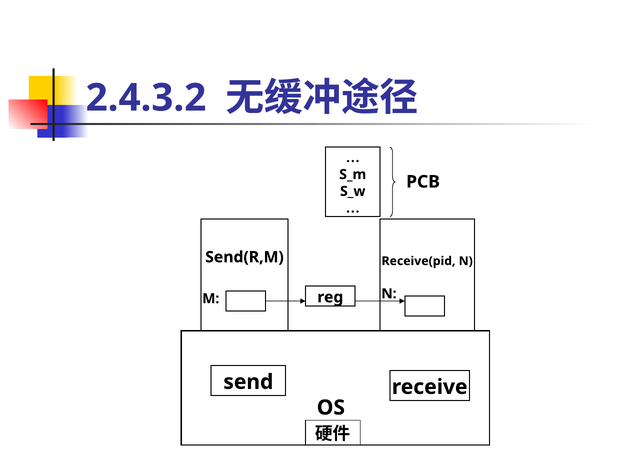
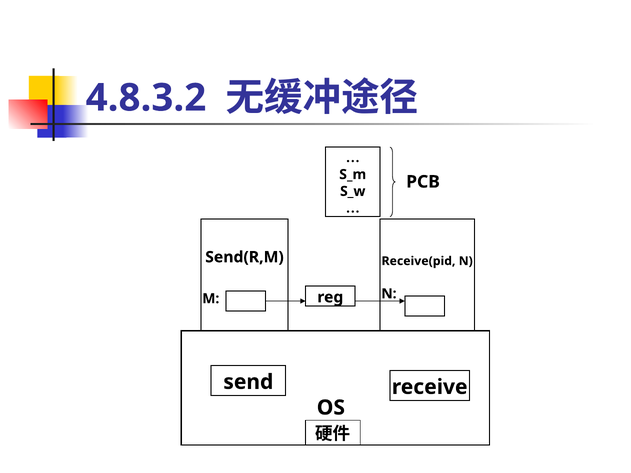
2.4.3.2: 2.4.3.2 -> 4.8.3.2
